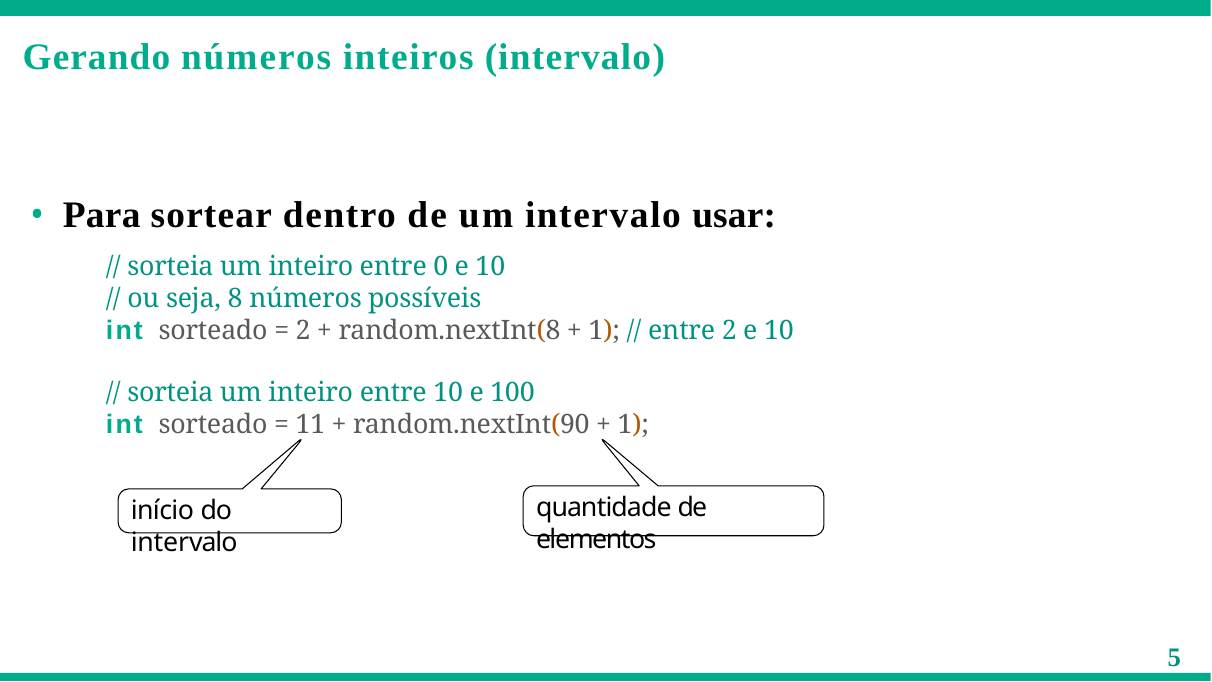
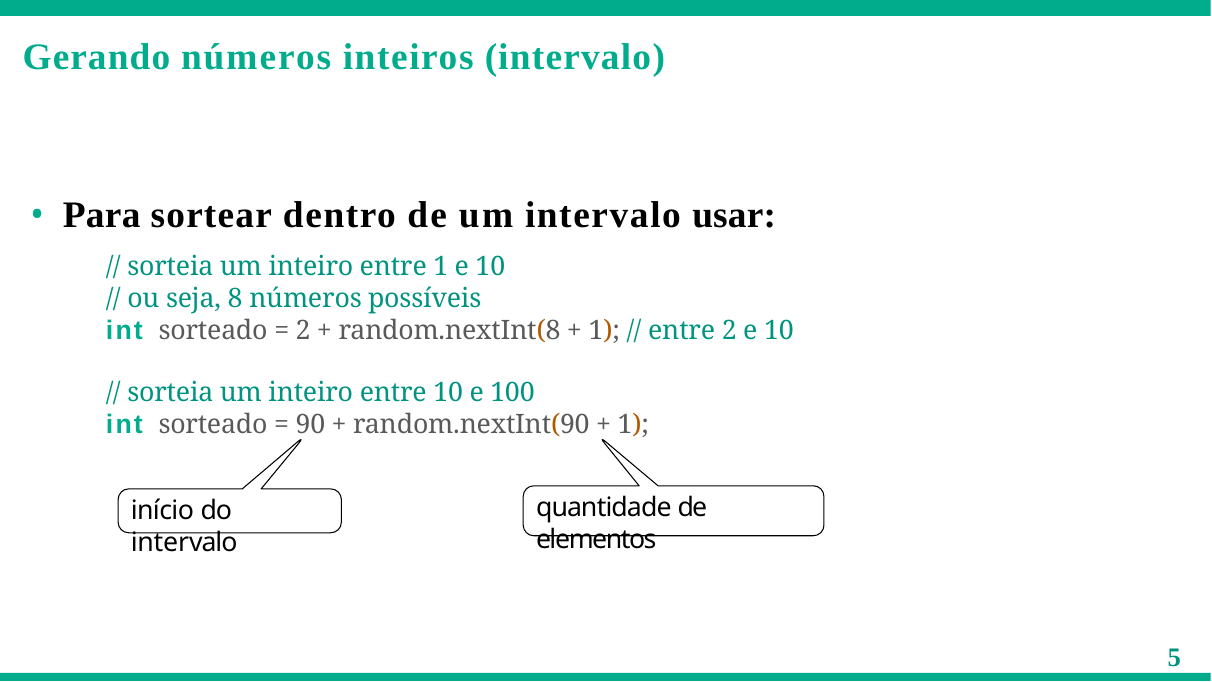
entre 0: 0 -> 1
11: 11 -> 90
